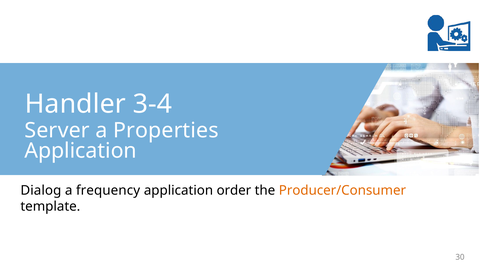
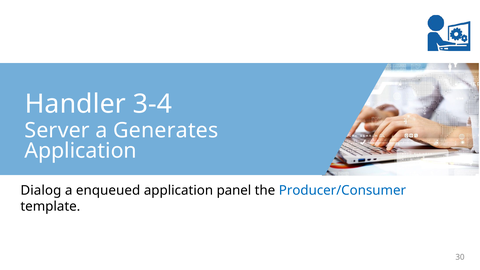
Properties: Properties -> Generates
frequency: frequency -> enqueued
order: order -> panel
Producer/Consumer colour: orange -> blue
